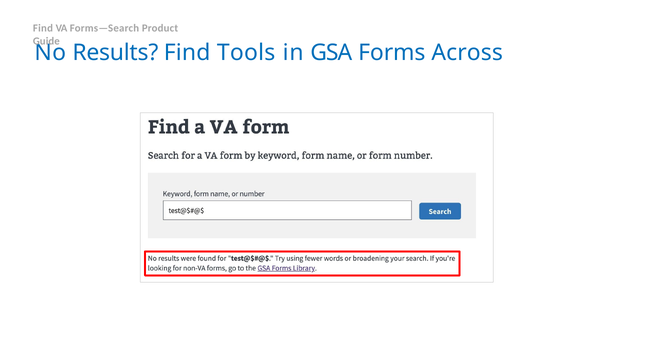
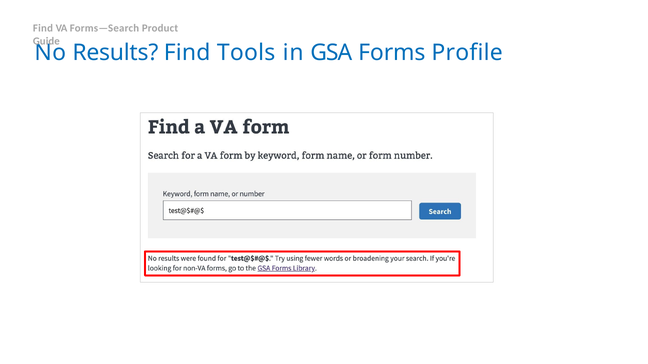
Across: Across -> Profile
